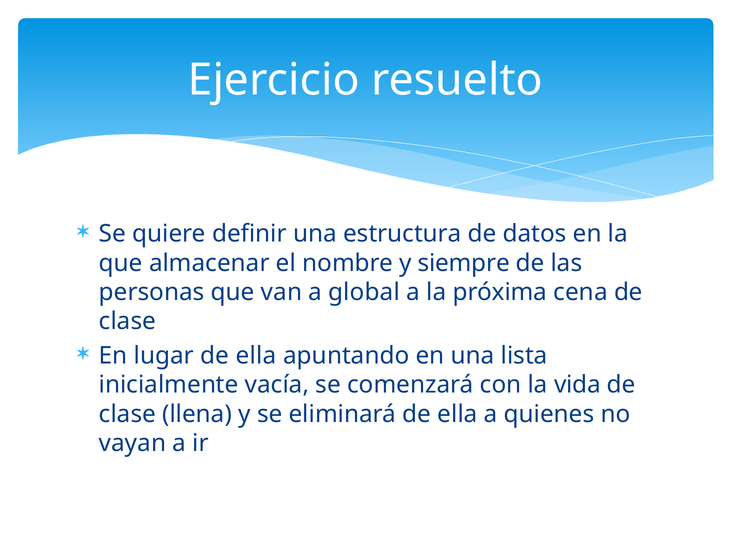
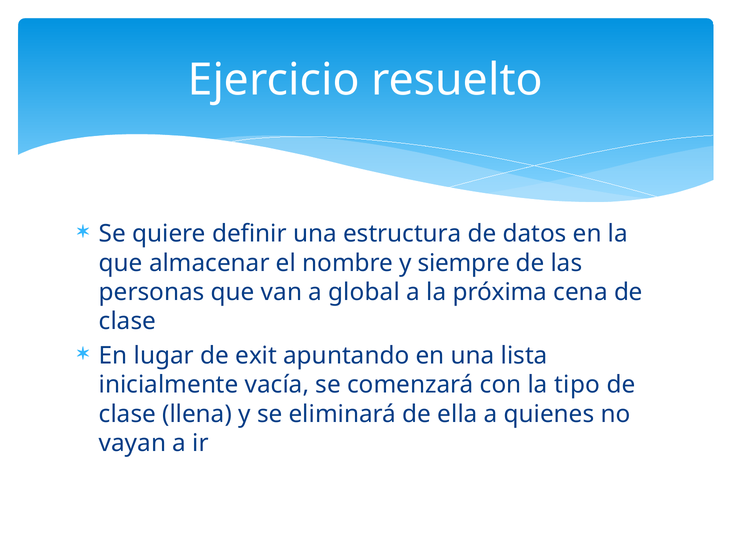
lugar de ella: ella -> exit
vida: vida -> tipo
